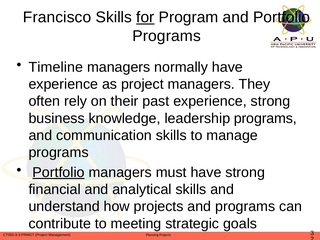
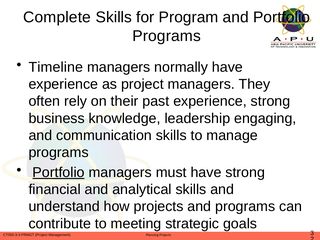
Francisco: Francisco -> Complete
for underline: present -> none
leadership programs: programs -> engaging
